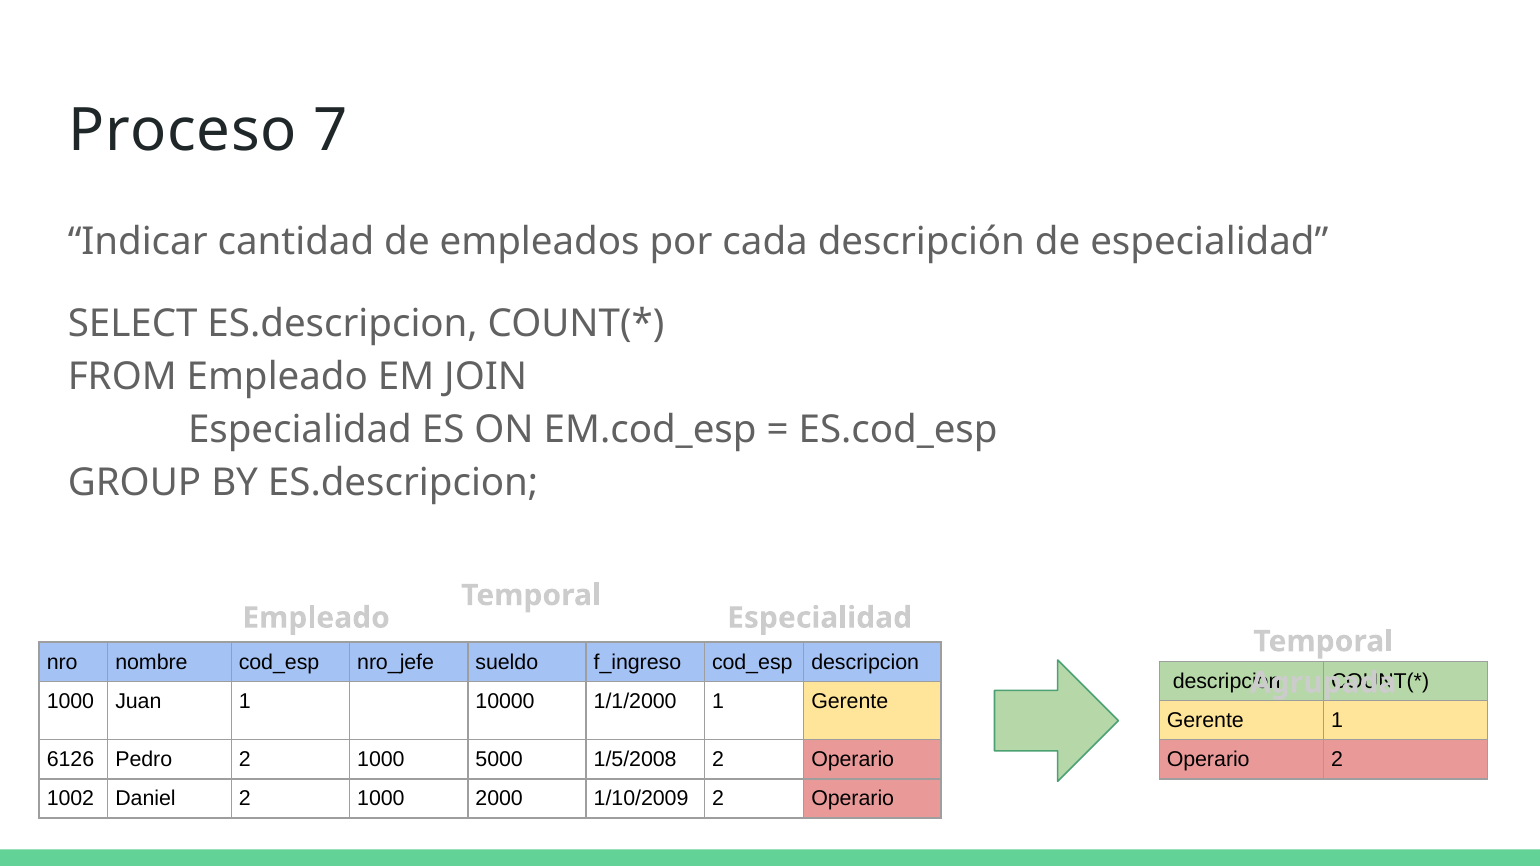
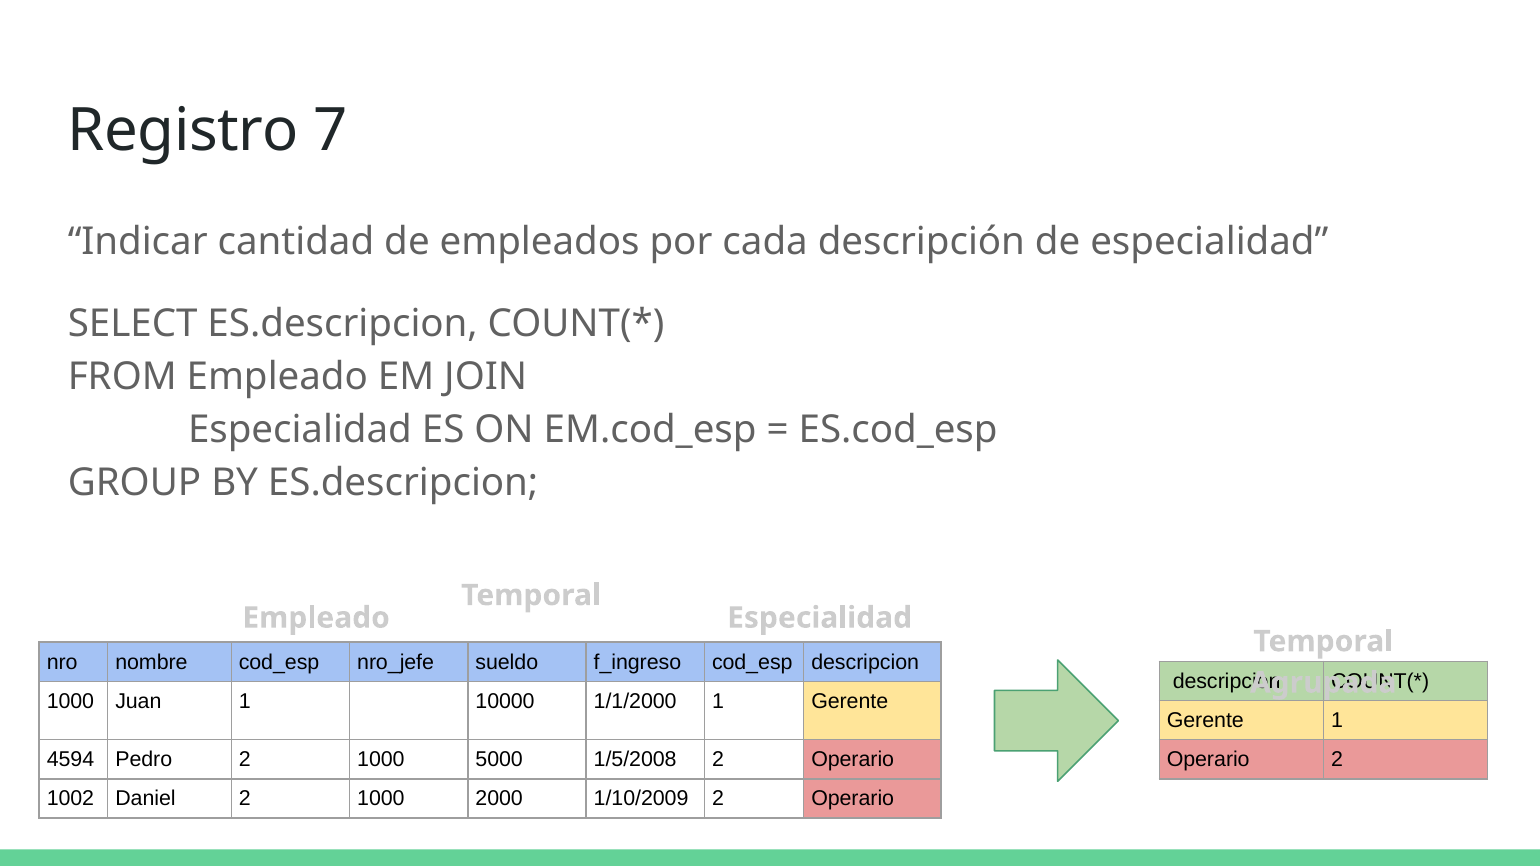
Proceso: Proceso -> Registro
6126: 6126 -> 4594
